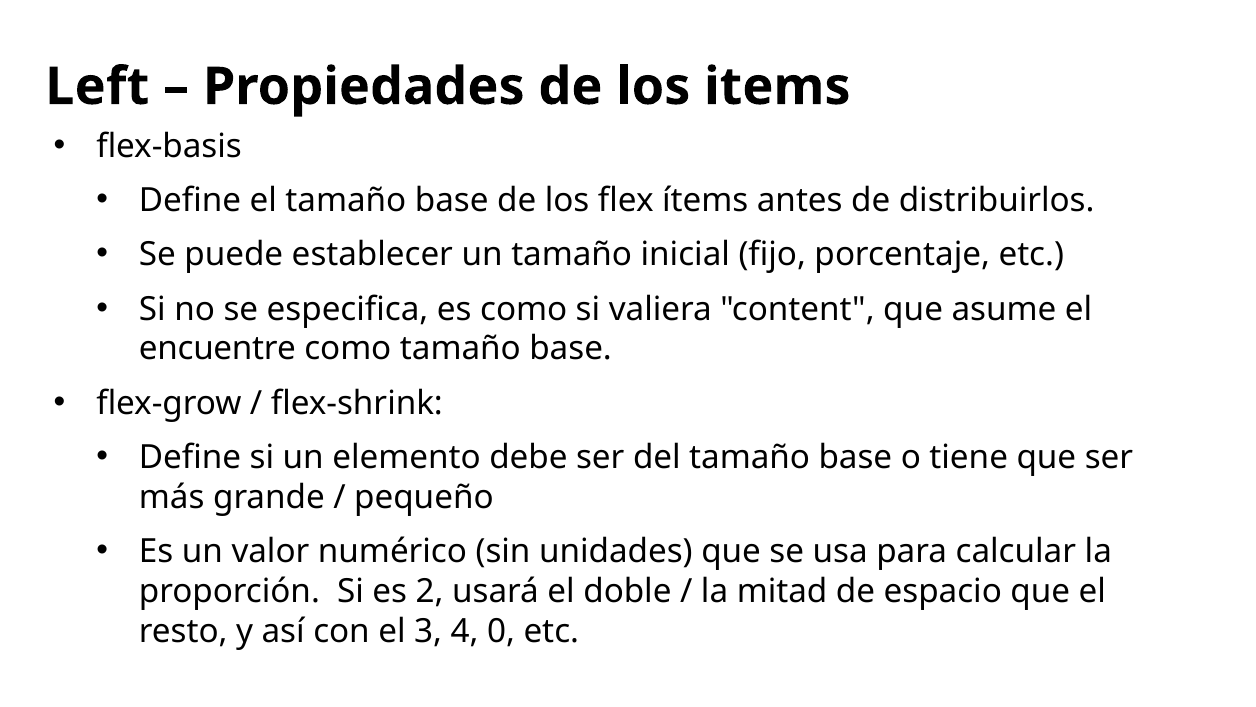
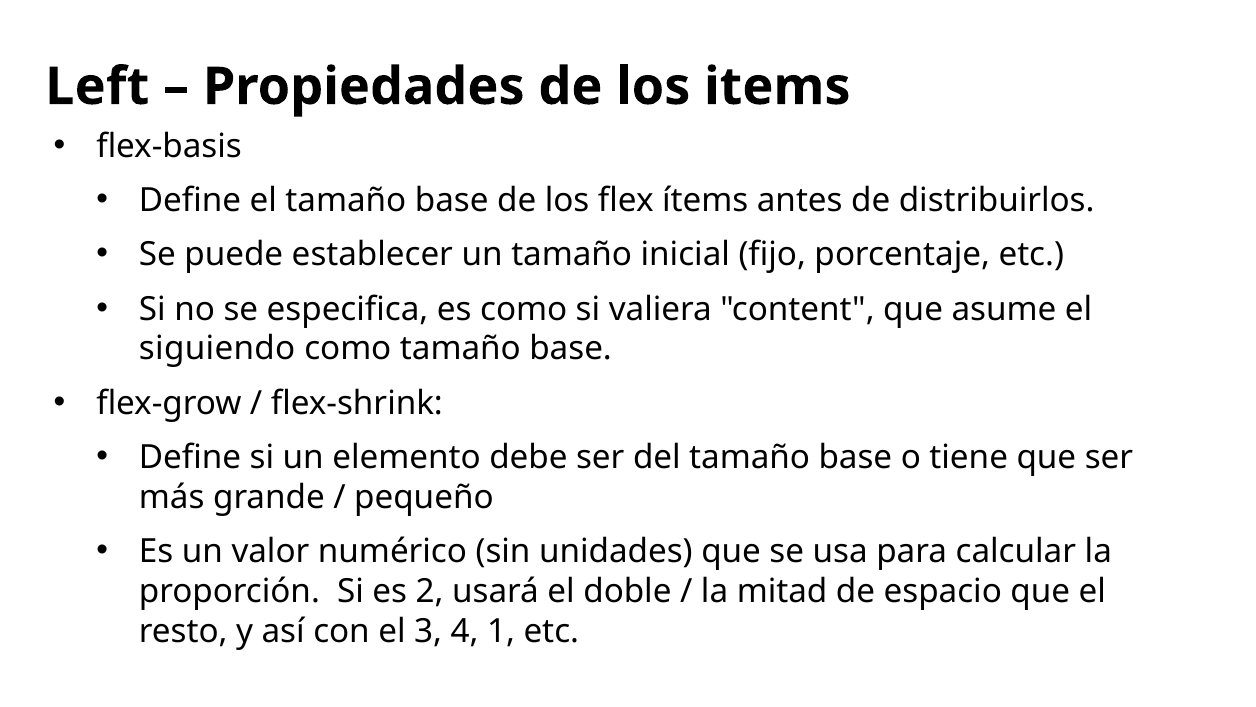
encuentre: encuentre -> siguiendo
0: 0 -> 1
